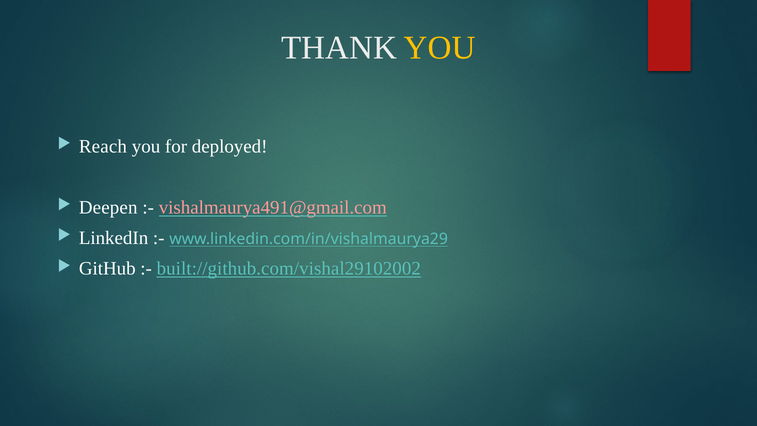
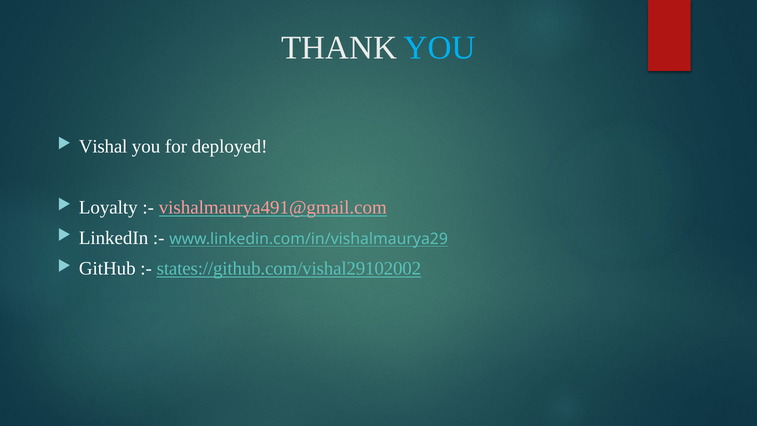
YOU at (440, 48) colour: yellow -> light blue
Reach: Reach -> Vishal
Deepen: Deepen -> Loyalty
built://github.com/vishal29102002: built://github.com/vishal29102002 -> states://github.com/vishal29102002
